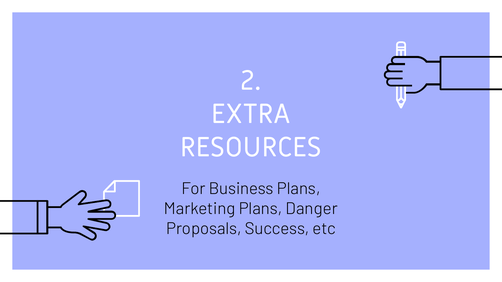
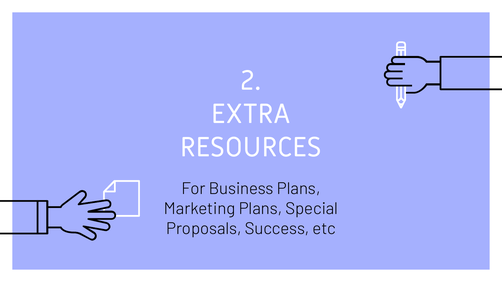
Danger: Danger -> Special
